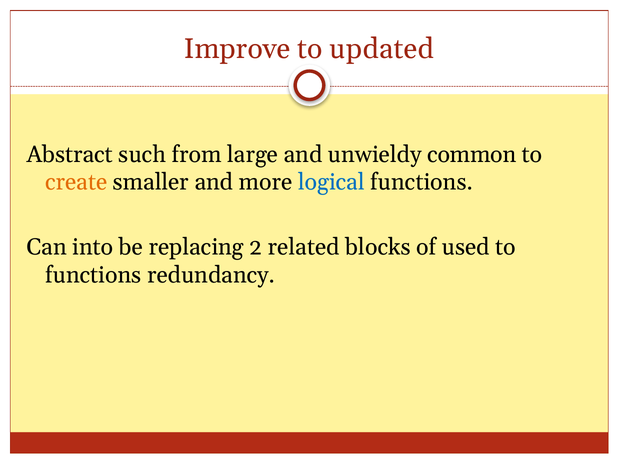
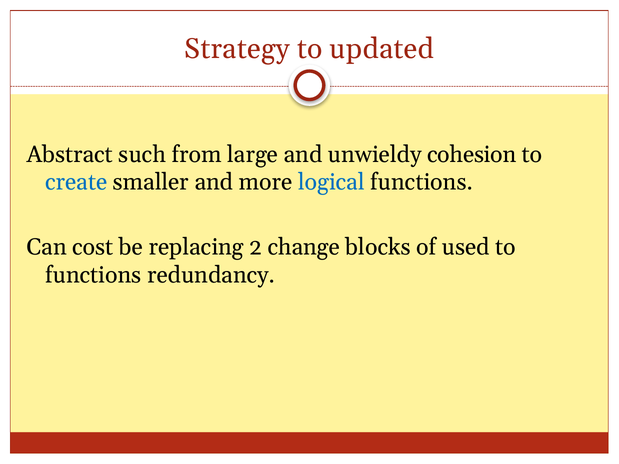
Improve: Improve -> Strategy
common: common -> cohesion
create colour: orange -> blue
into: into -> cost
related: related -> change
